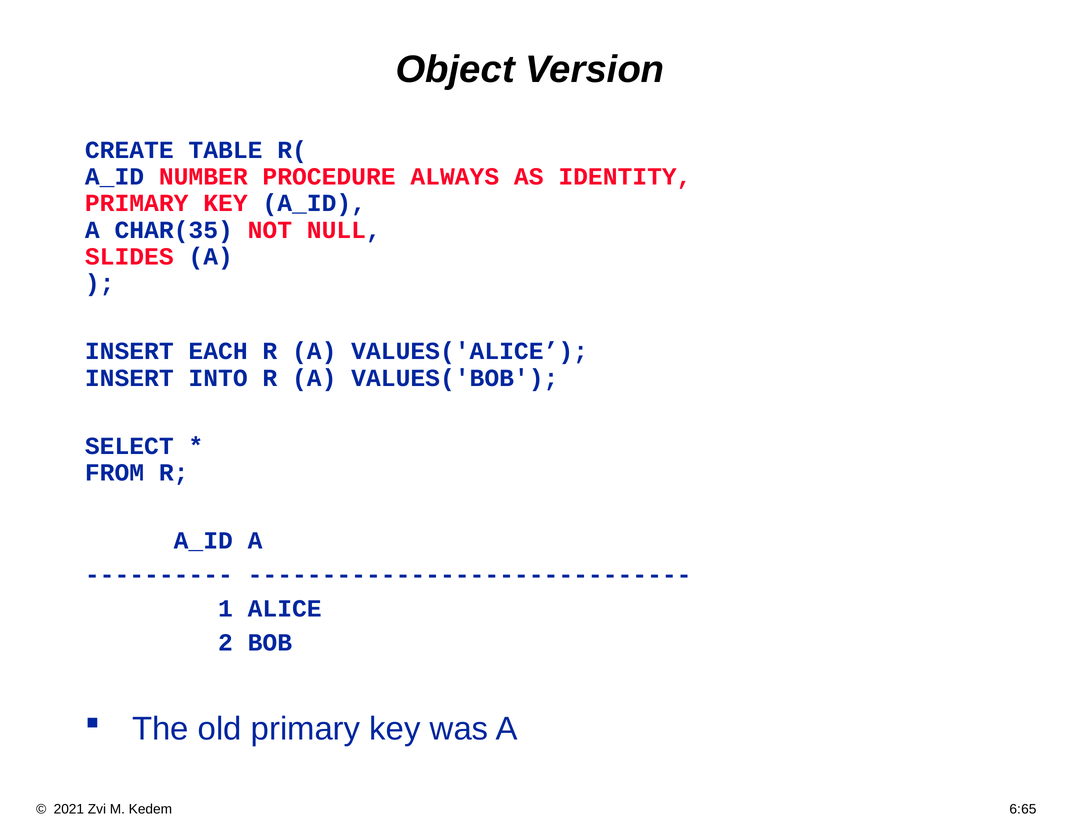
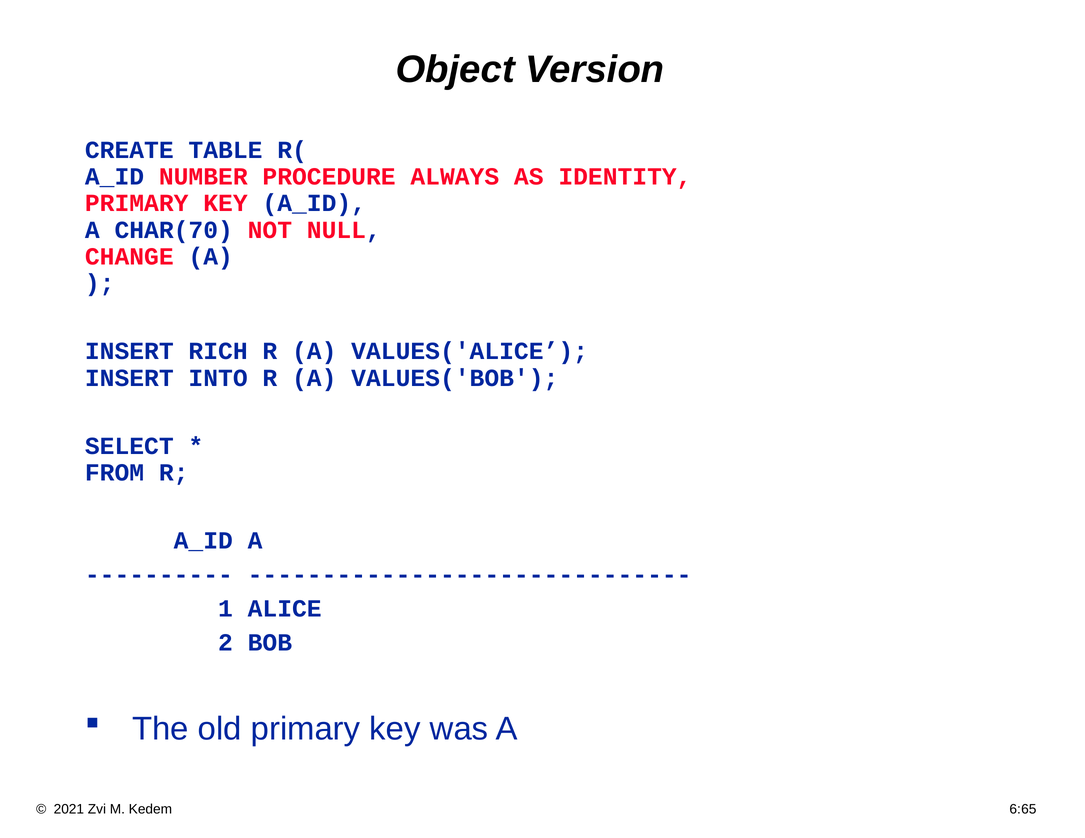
CHAR(35: CHAR(35 -> CHAR(70
SLIDES: SLIDES -> CHANGE
EACH: EACH -> RICH
